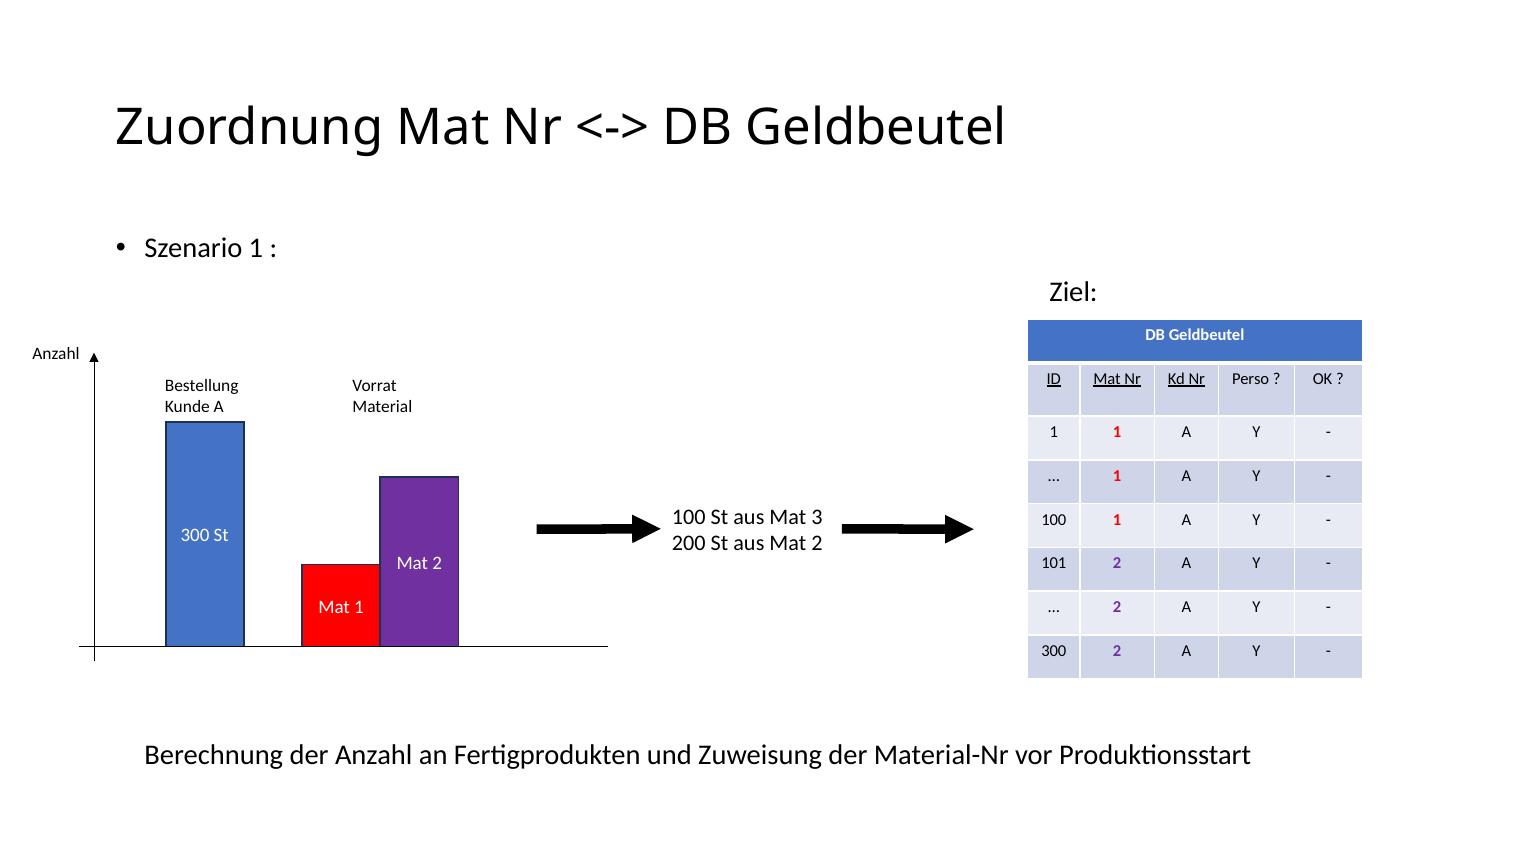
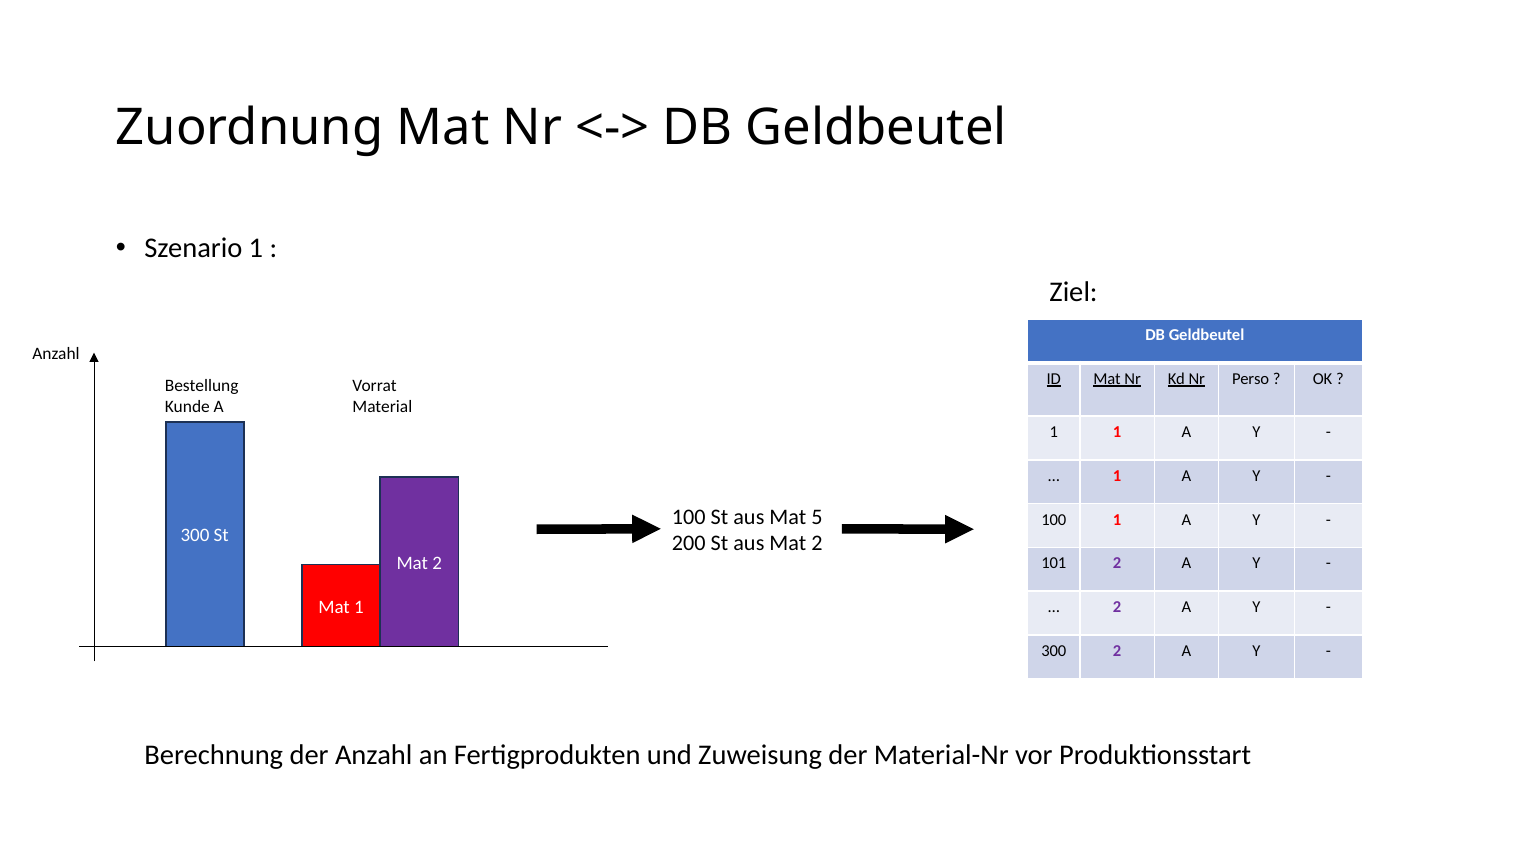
3: 3 -> 5
